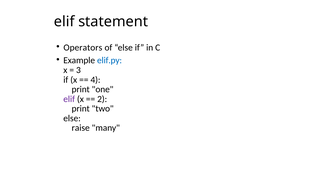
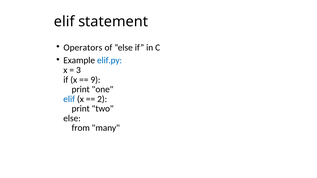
4: 4 -> 9
elif at (69, 99) colour: purple -> blue
raise: raise -> from
